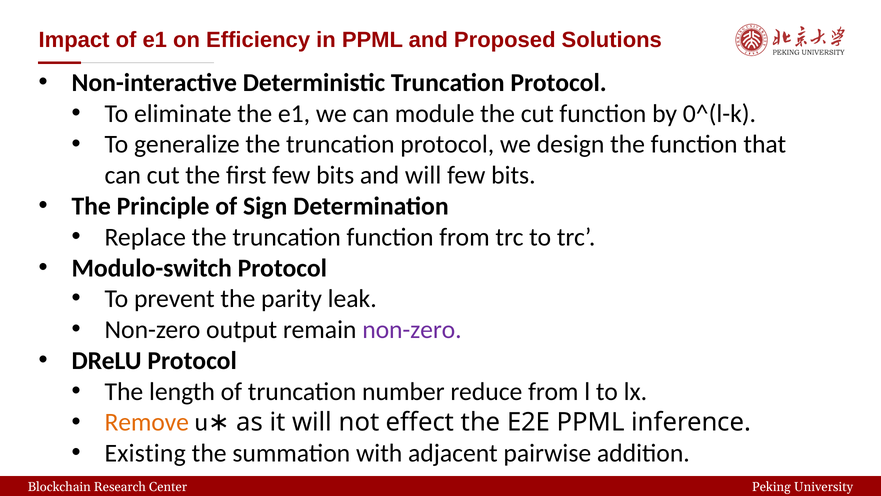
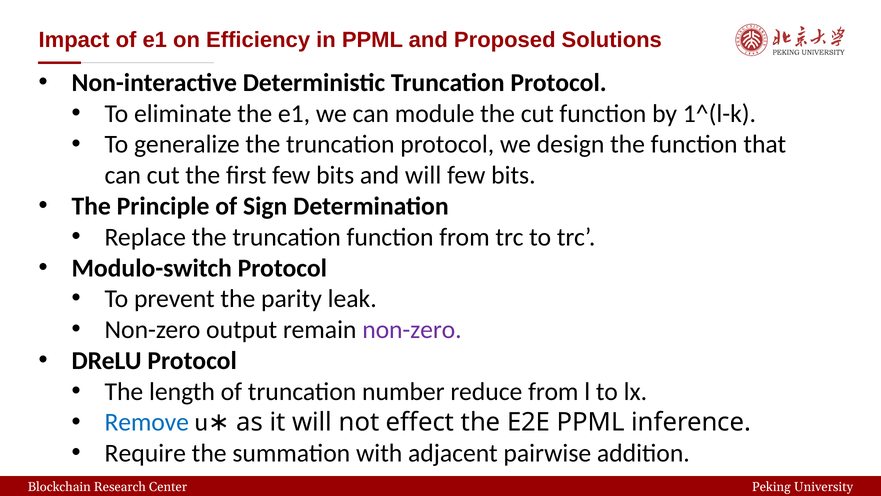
0^(l-k: 0^(l-k -> 1^(l-k
Remove colour: orange -> blue
Existing: Existing -> Require
